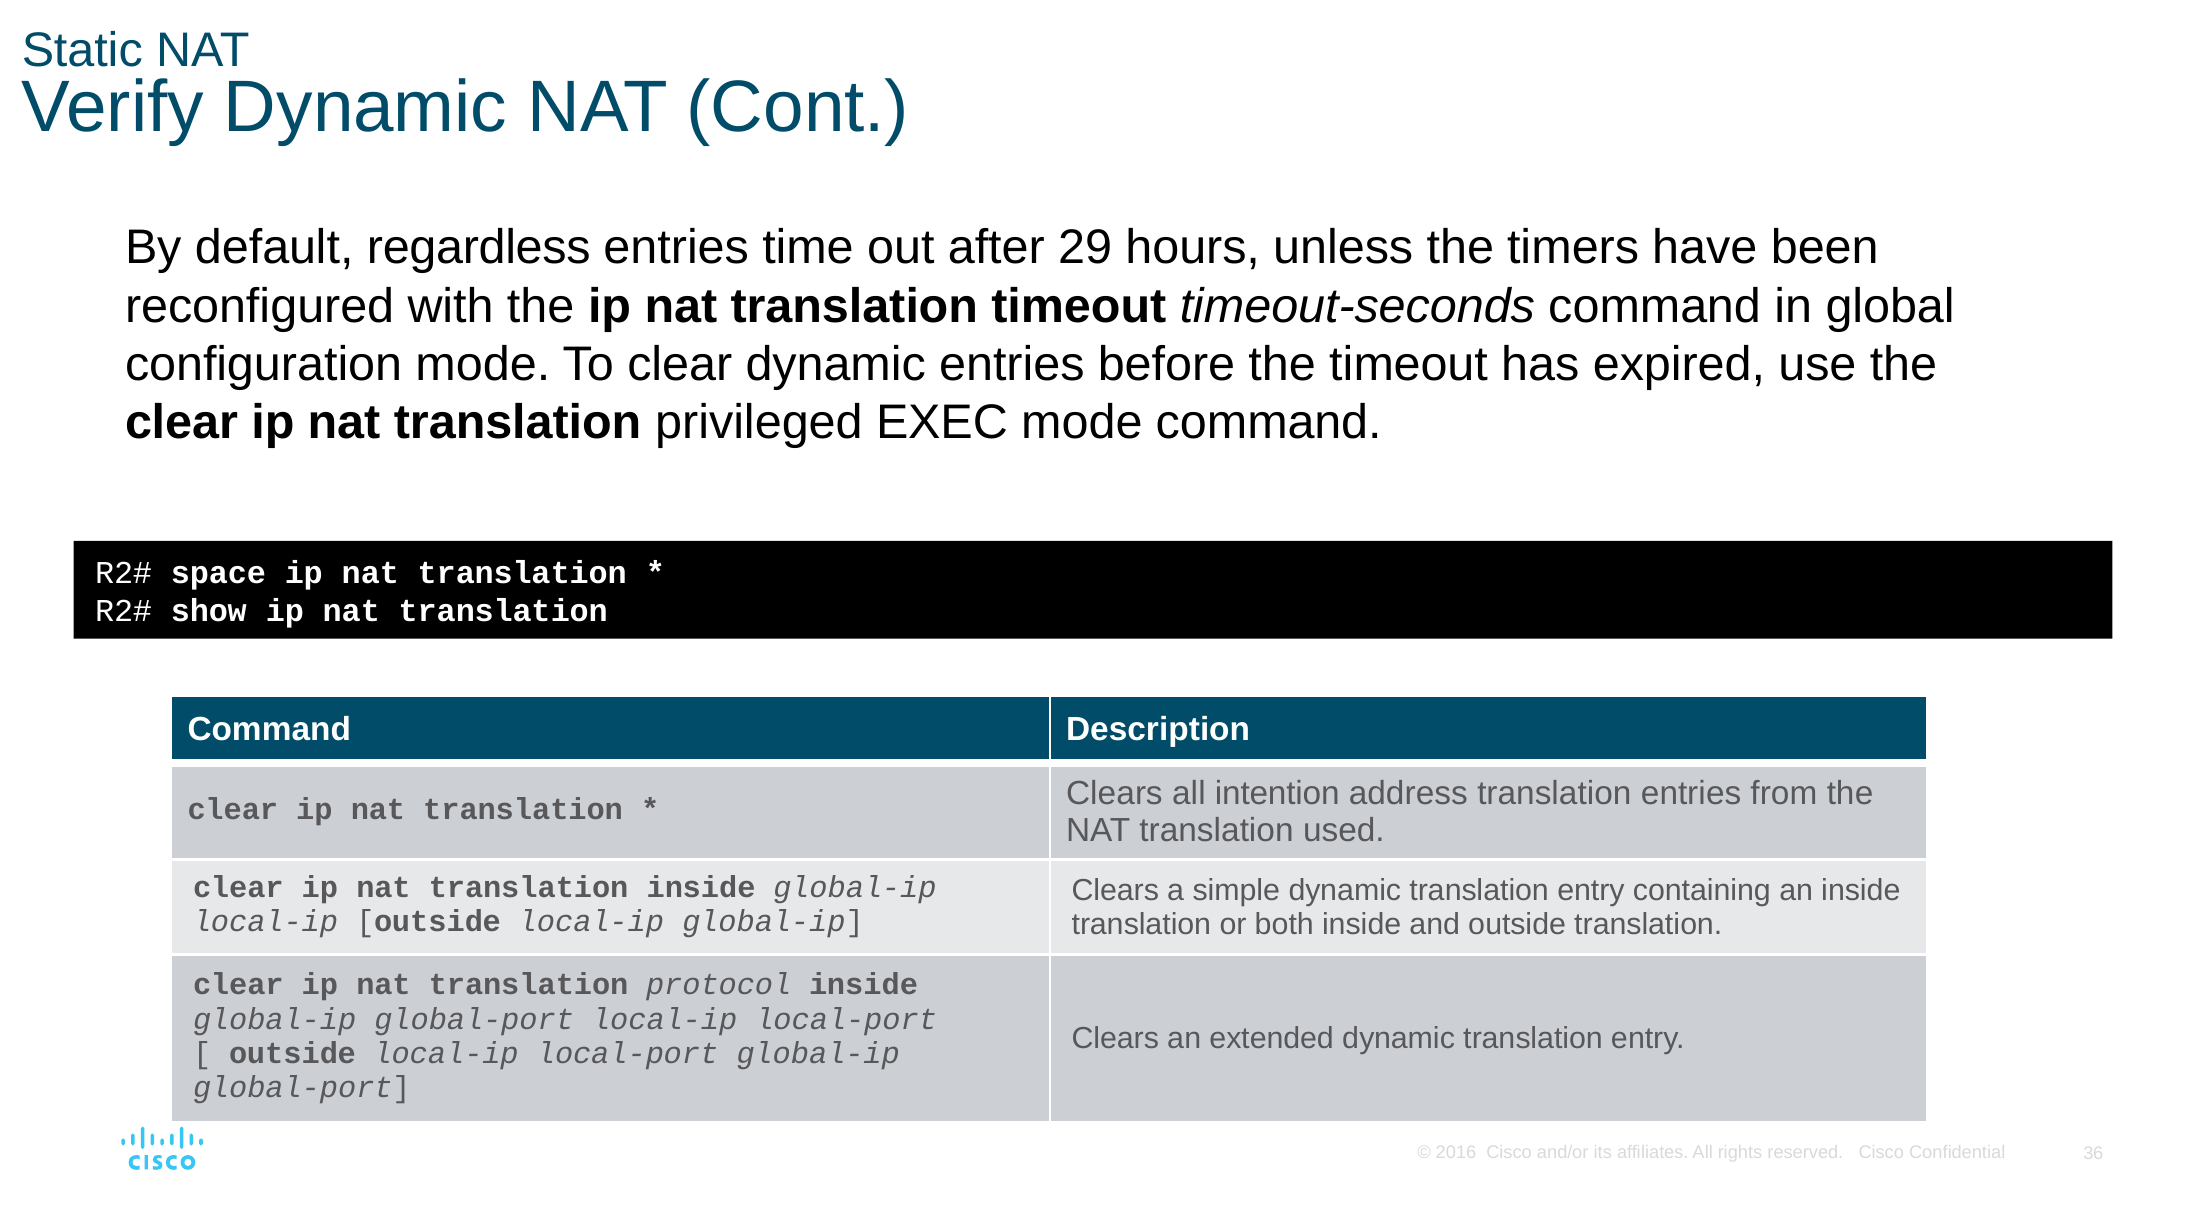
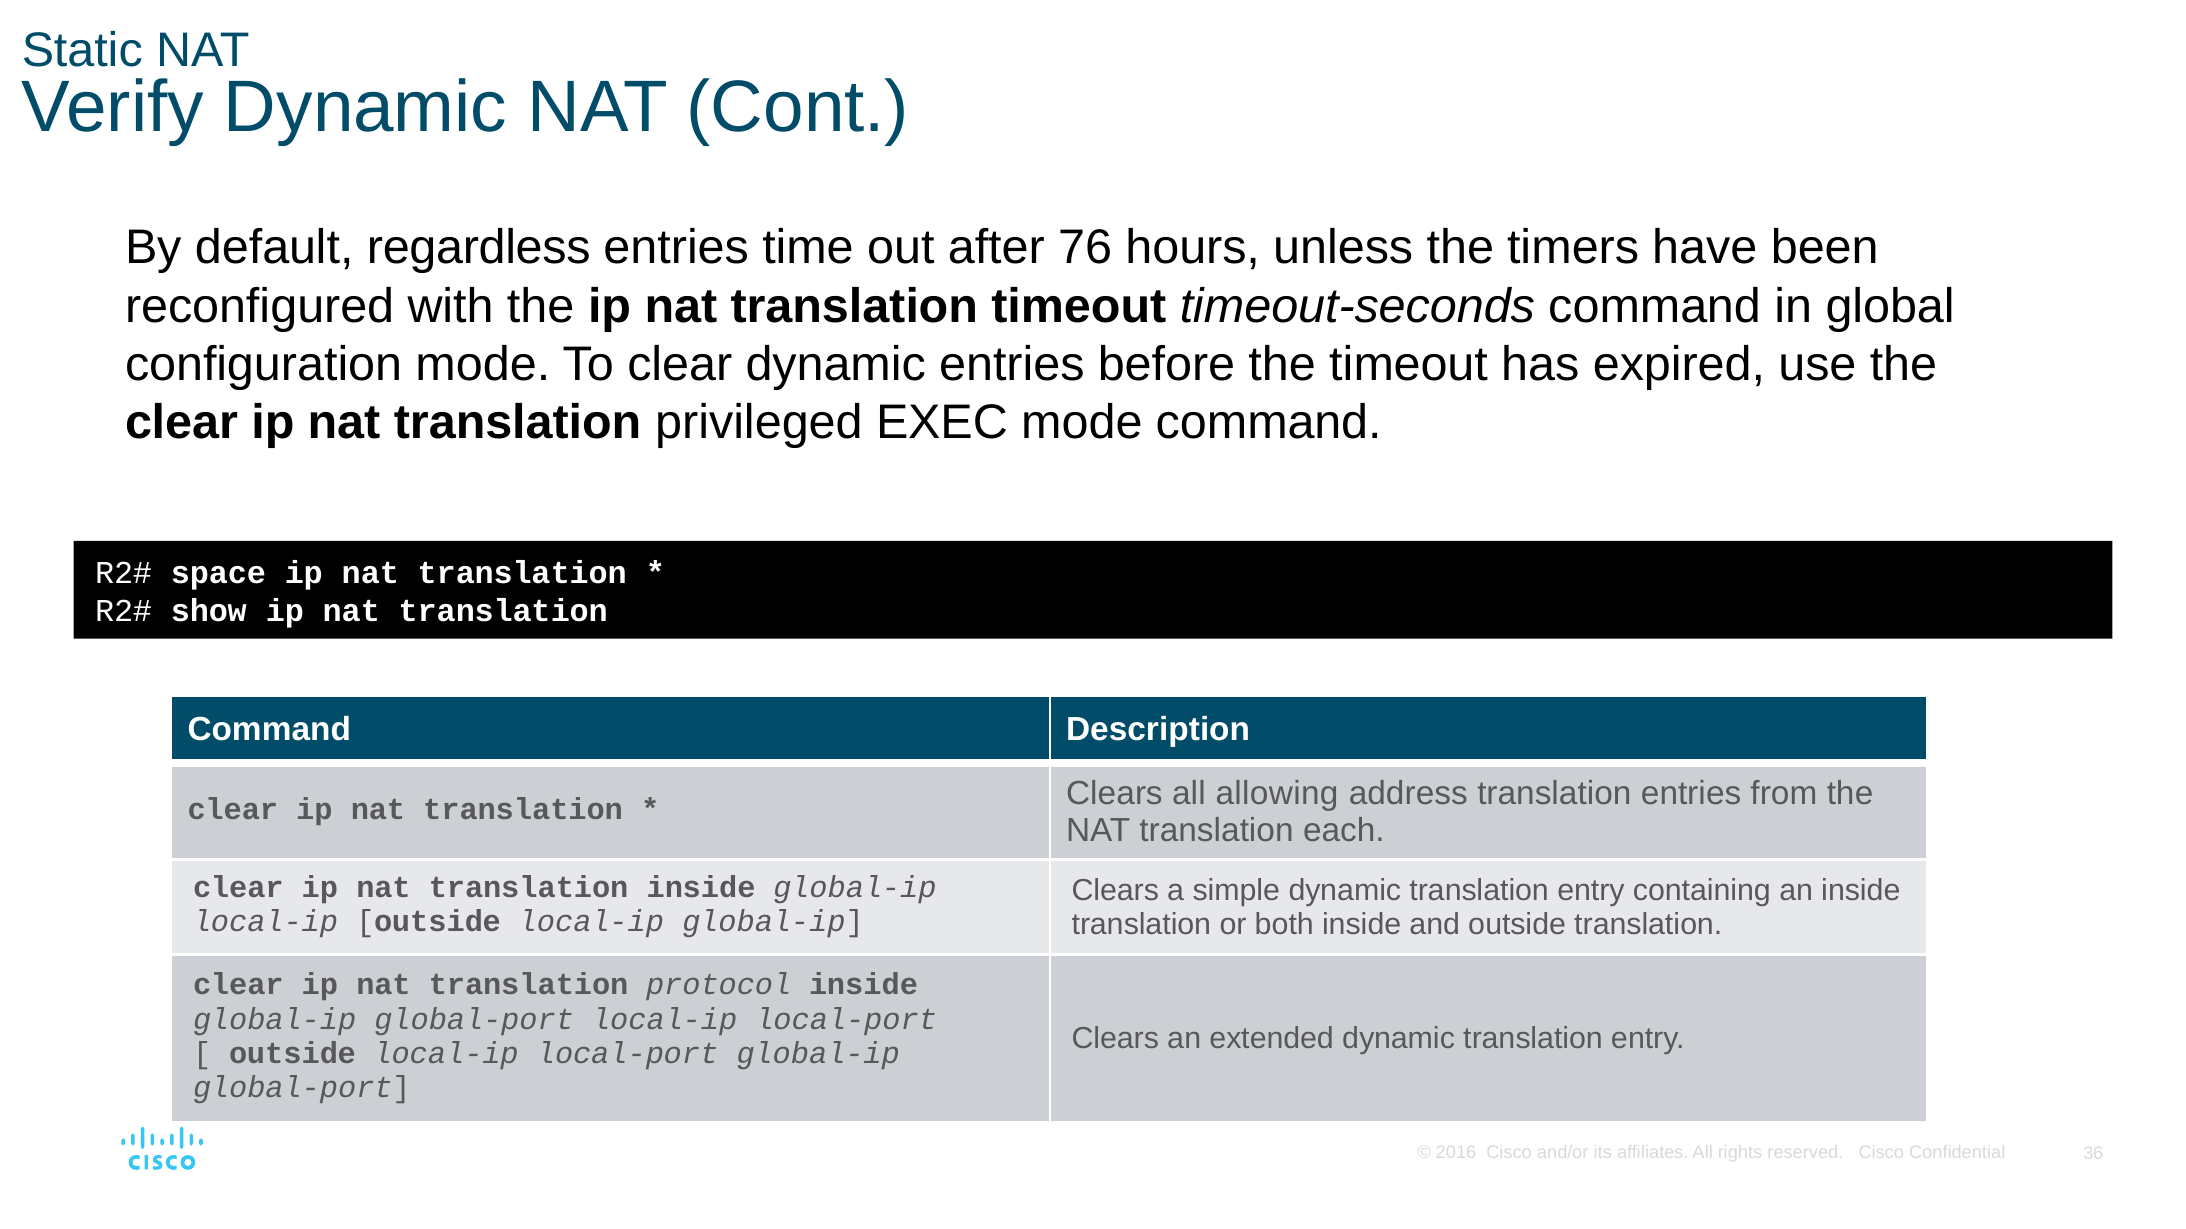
29: 29 -> 76
intention: intention -> allowing
used: used -> each
